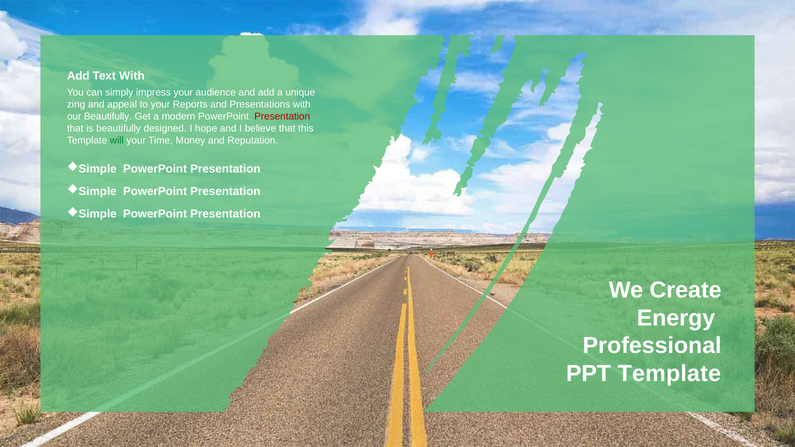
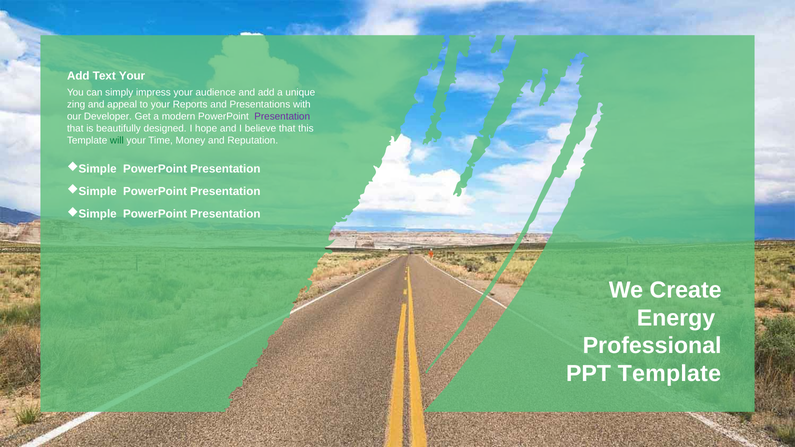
Text With: With -> Your
our Beautifully: Beautifully -> Developer
Presentation at (282, 116) colour: red -> purple
